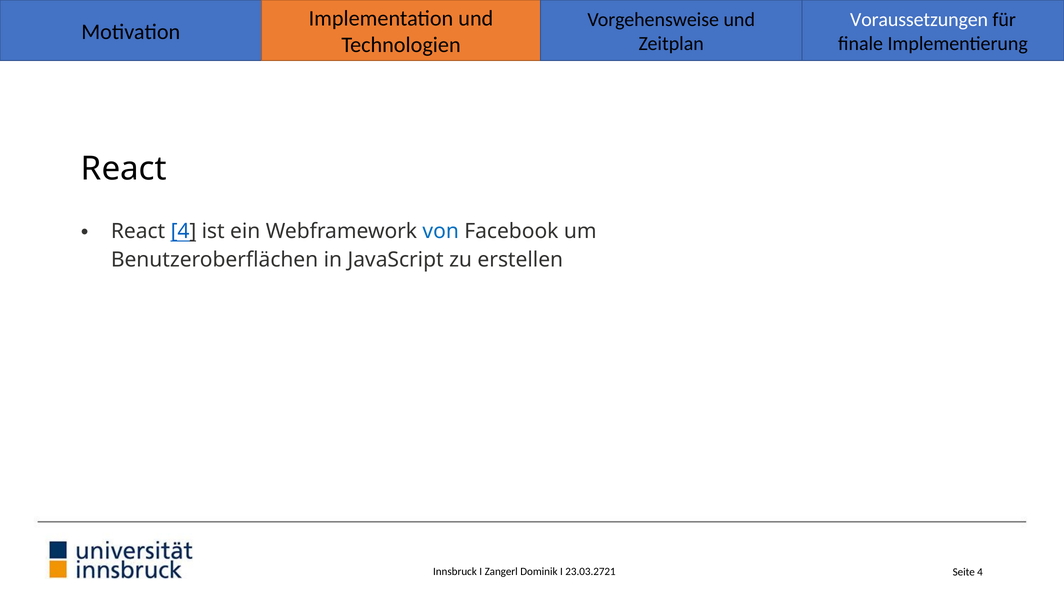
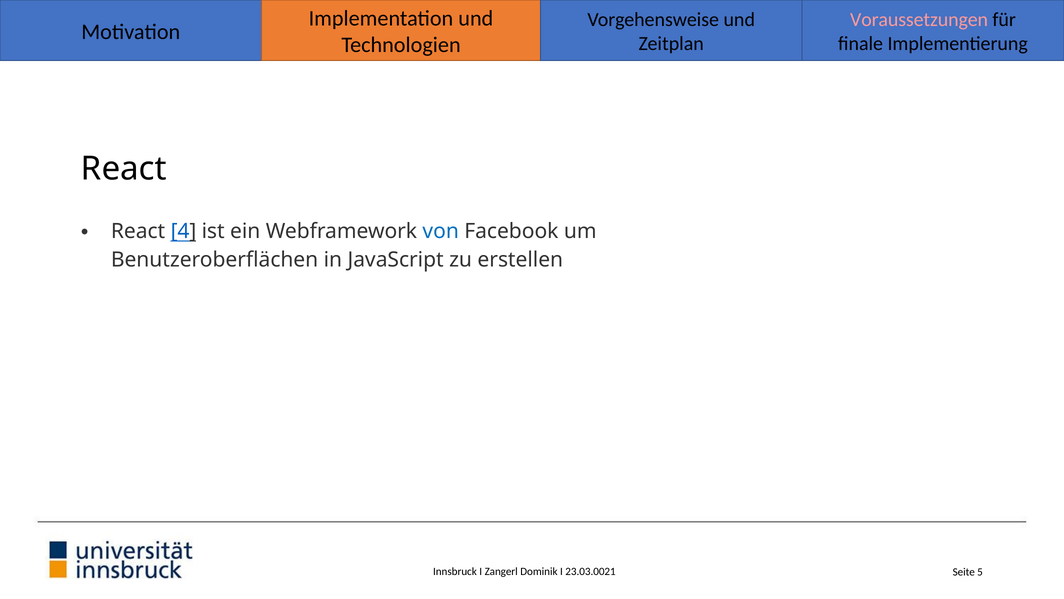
Voraussetzungen colour: white -> pink
23.03.2721: 23.03.2721 -> 23.03.0021
Seite 4: 4 -> 5
